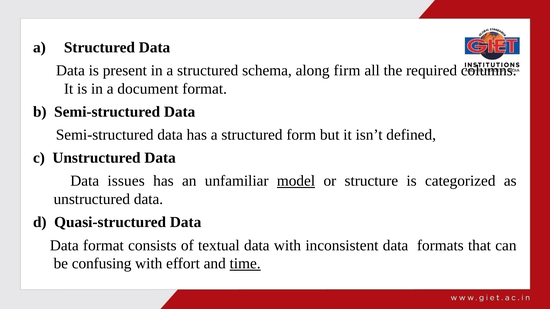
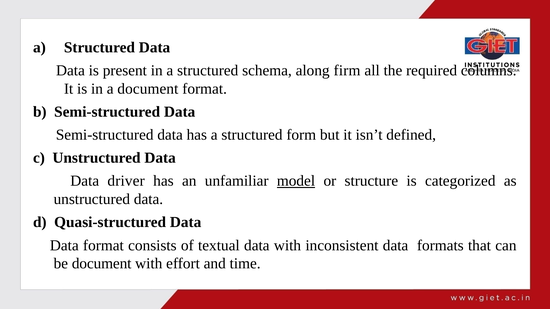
issues: issues -> driver
be confusing: confusing -> document
time underline: present -> none
